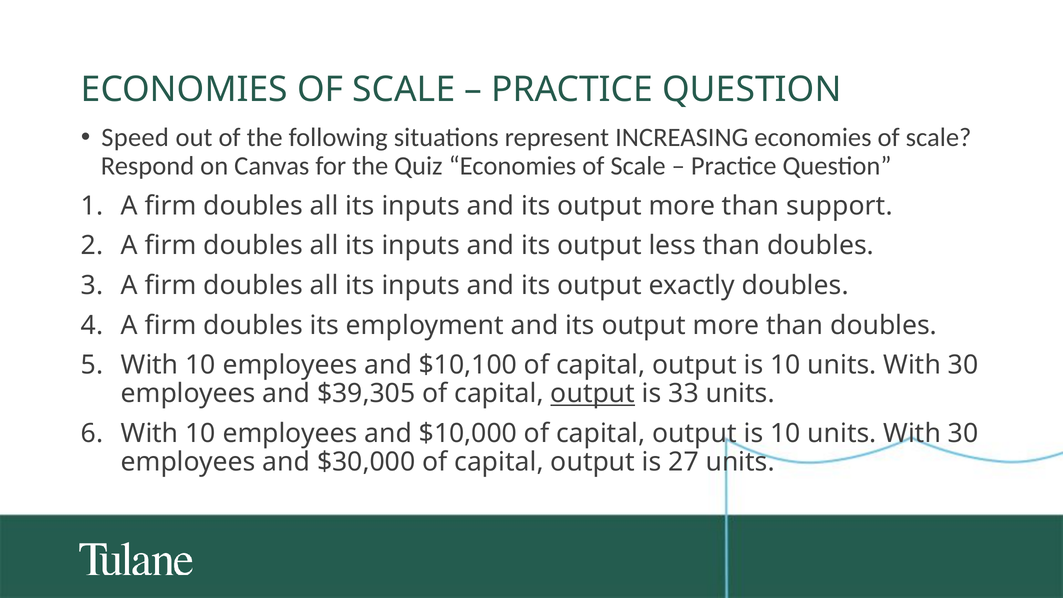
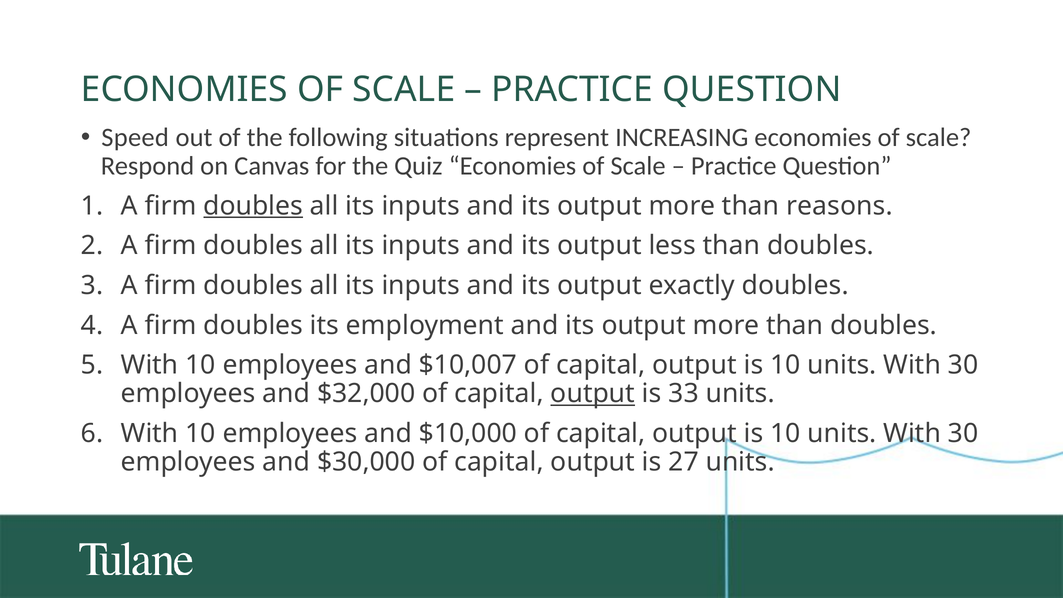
doubles at (253, 206) underline: none -> present
support: support -> reasons
$10,100: $10,100 -> $10,007
$39,305: $39,305 -> $32,000
